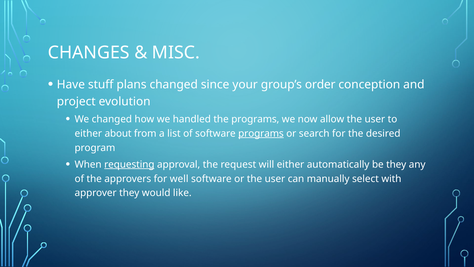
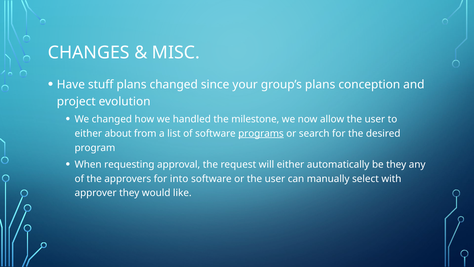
group’s order: order -> plans
the programs: programs -> milestone
requesting underline: present -> none
well: well -> into
